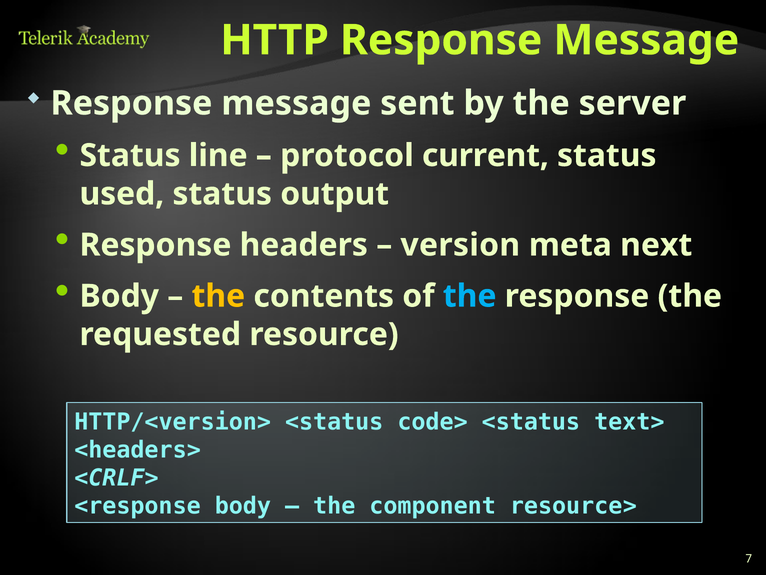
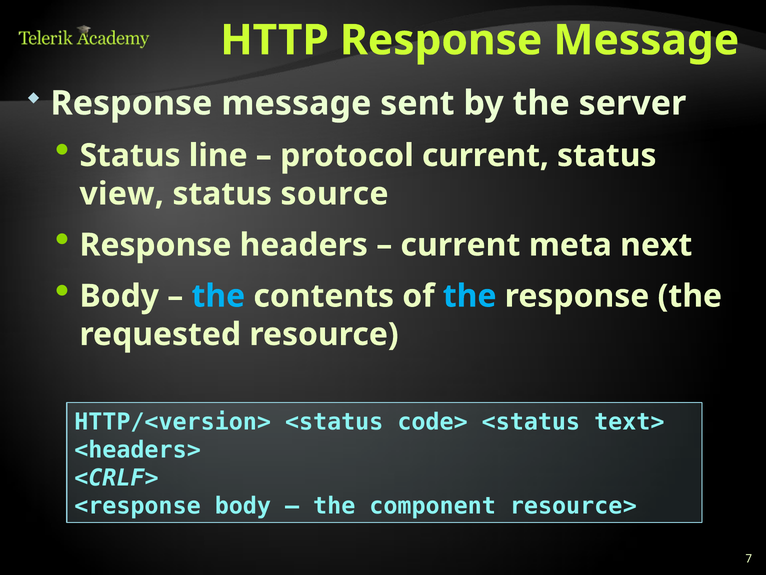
used: used -> view
output: output -> source
version at (460, 245): version -> current
the at (218, 296) colour: yellow -> light blue
